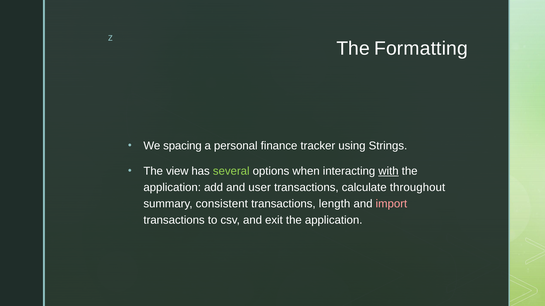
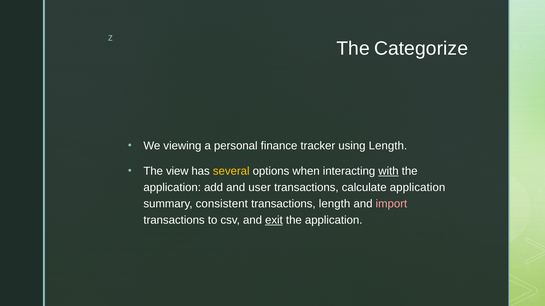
Formatting: Formatting -> Categorize
spacing: spacing -> viewing
using Strings: Strings -> Length
several colour: light green -> yellow
calculate throughout: throughout -> application
exit underline: none -> present
